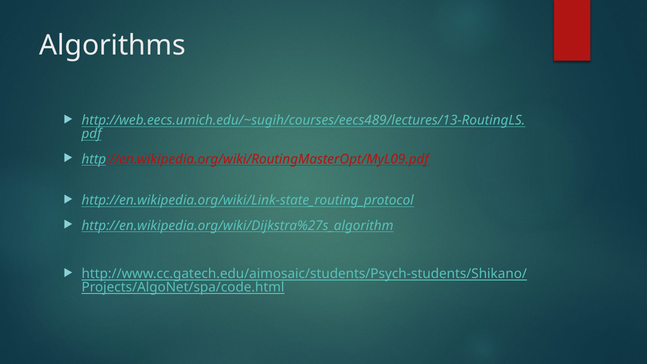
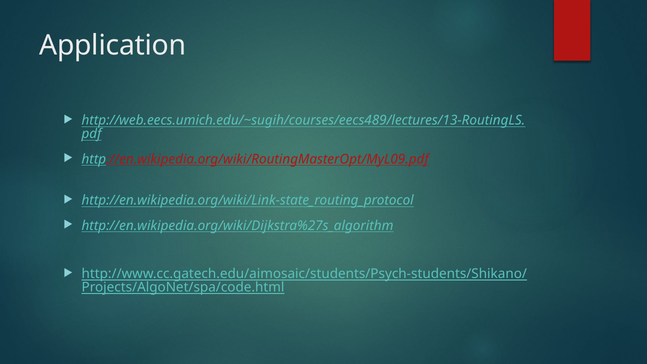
Algorithms: Algorithms -> Application
